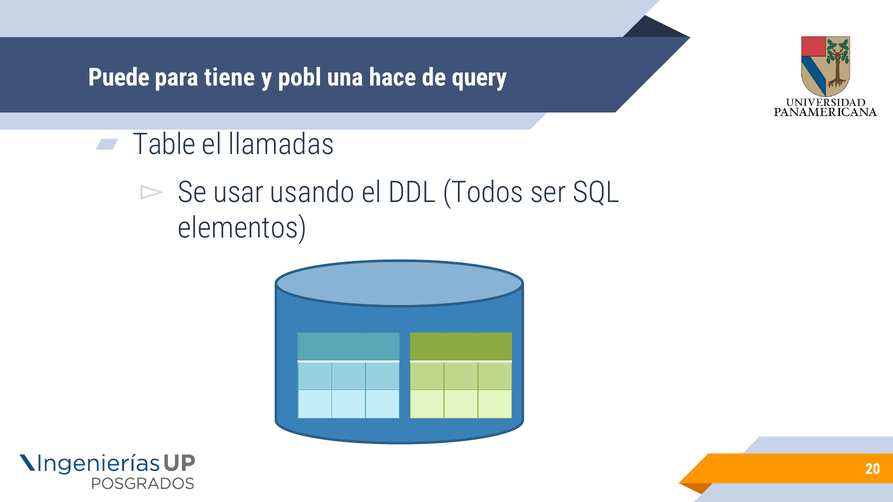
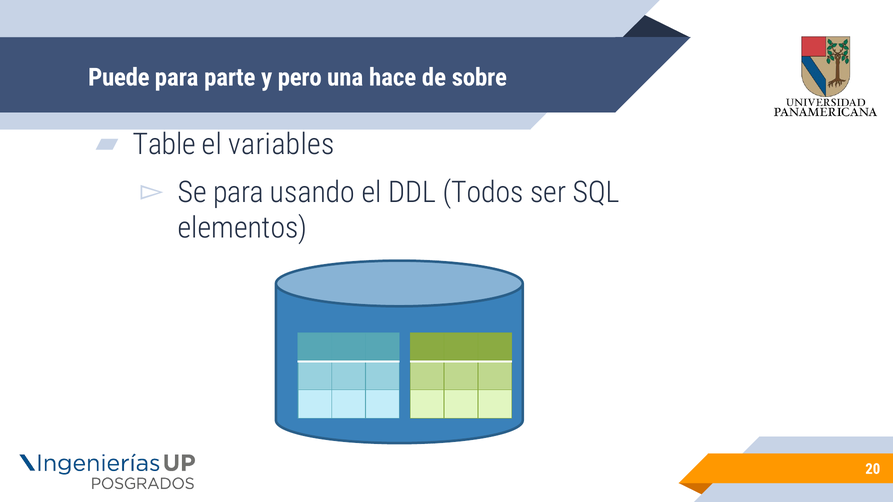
tiene: tiene -> parte
pobl: pobl -> pero
query: query -> sobre
llamadas: llamadas -> variables
Se usar: usar -> para
